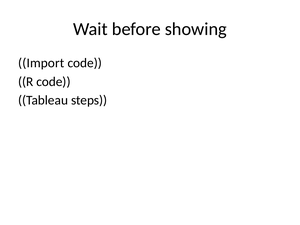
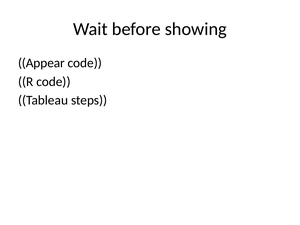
Import: Import -> Appear
